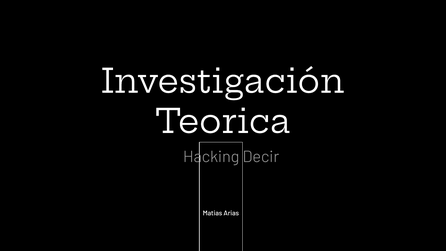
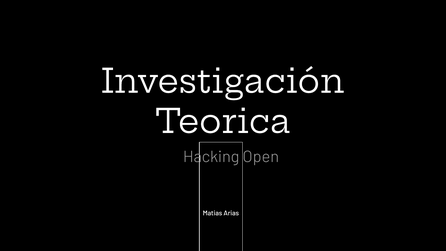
Decir: Decir -> Open
